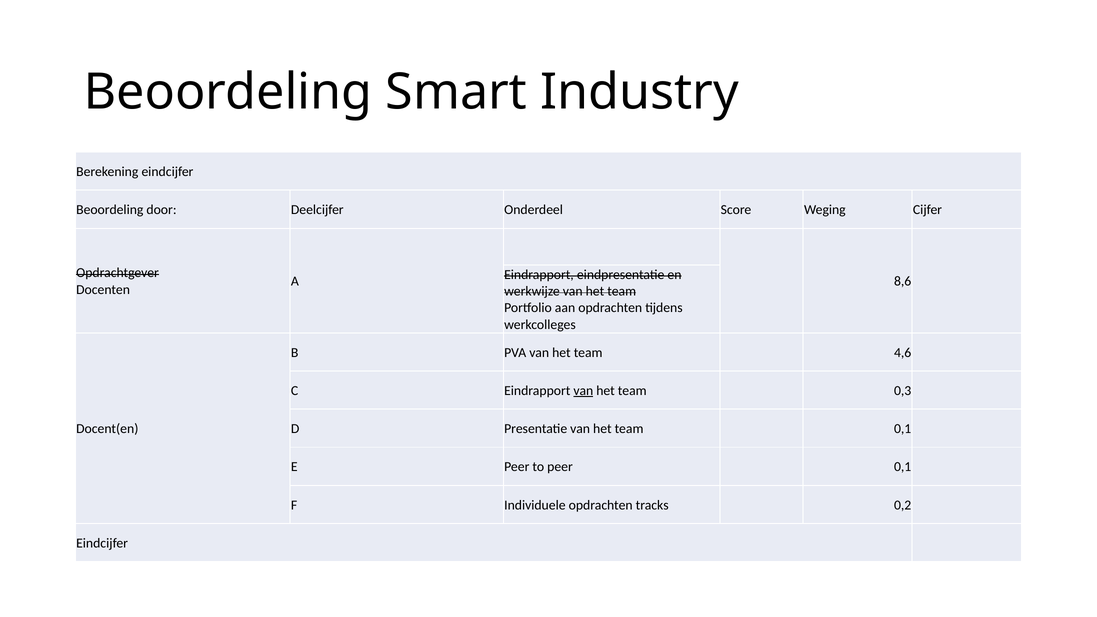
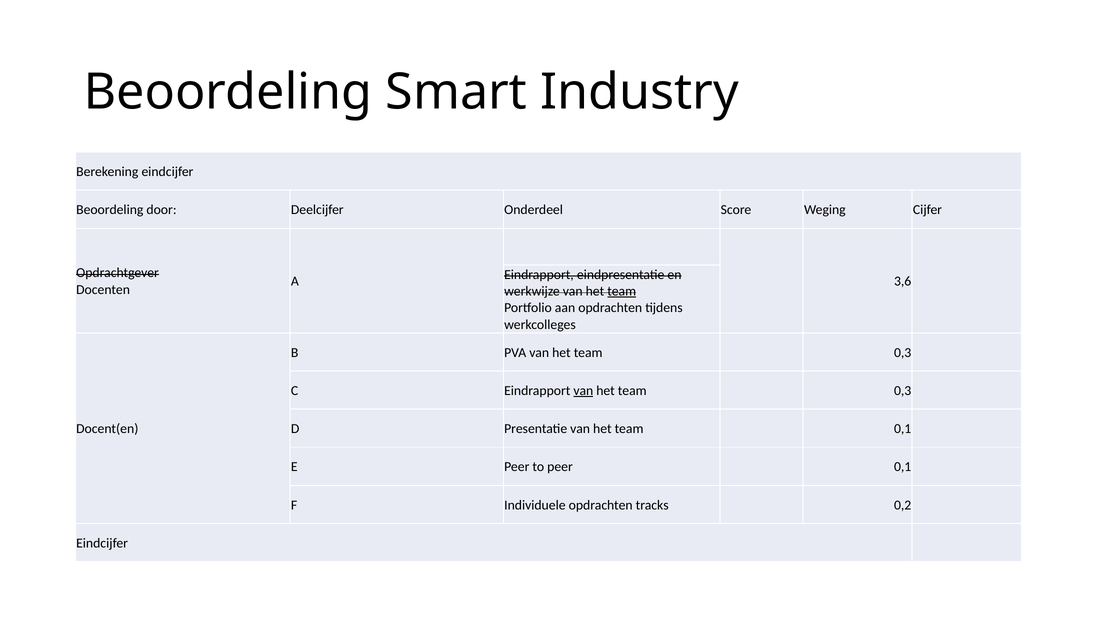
8,6: 8,6 -> 3,6
team at (622, 291) underline: none -> present
4,6 at (903, 353): 4,6 -> 0,3
